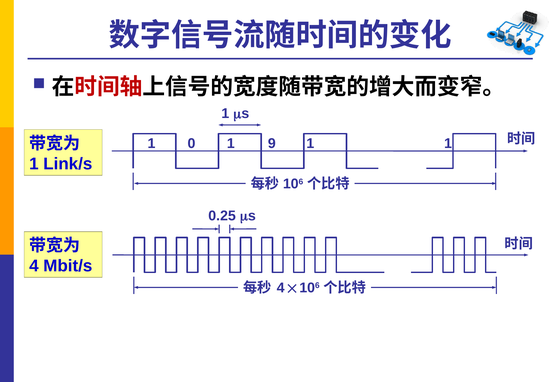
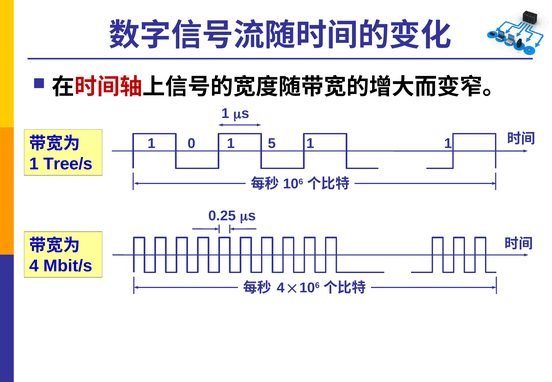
9: 9 -> 5
Link/s: Link/s -> Tree/s
